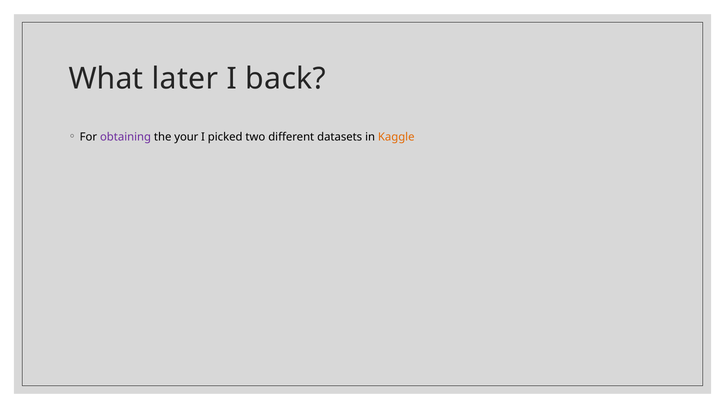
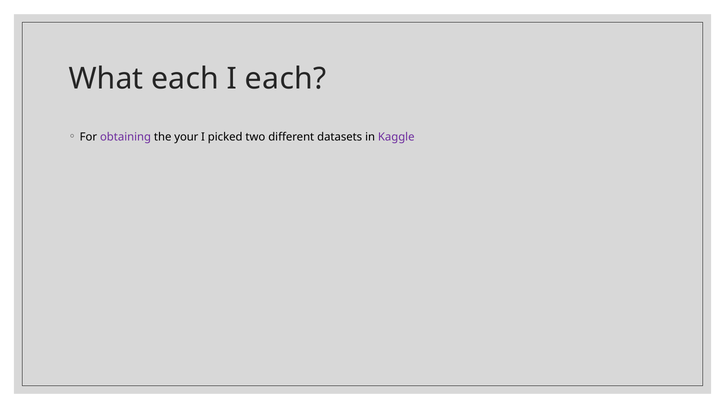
What later: later -> each
I back: back -> each
Kaggle colour: orange -> purple
